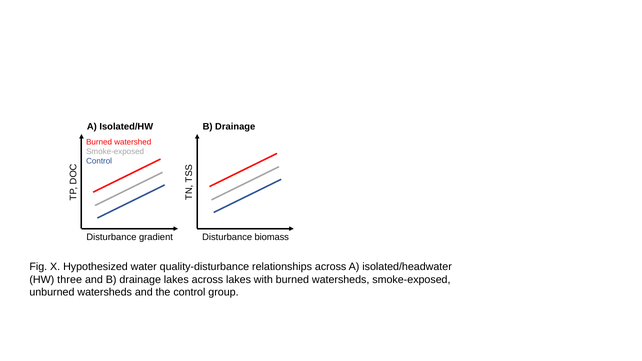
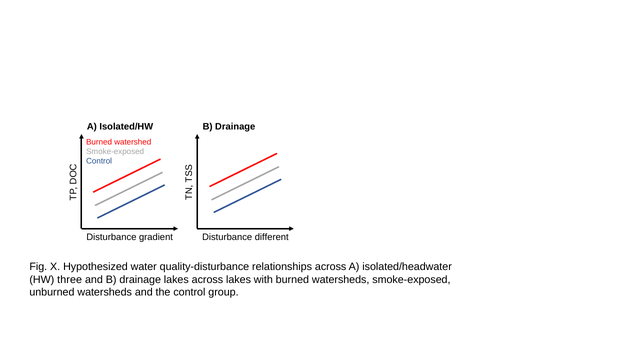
biomass: biomass -> different
